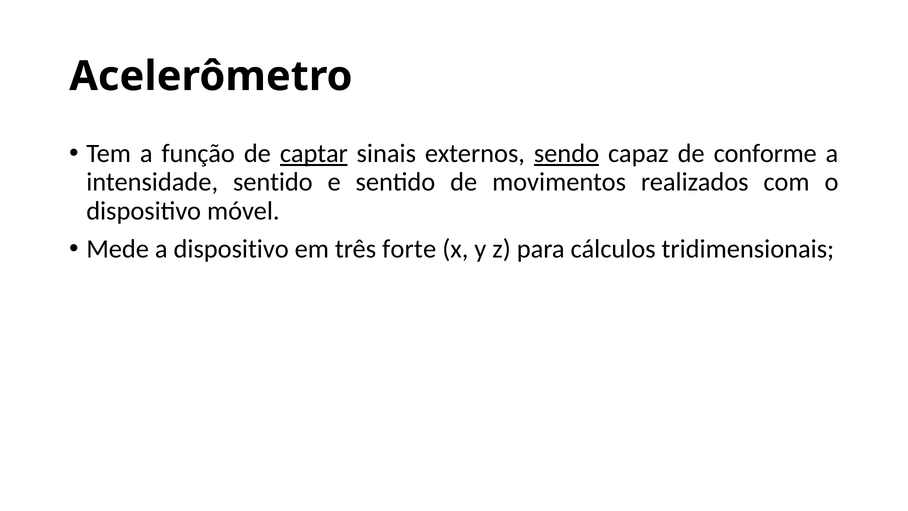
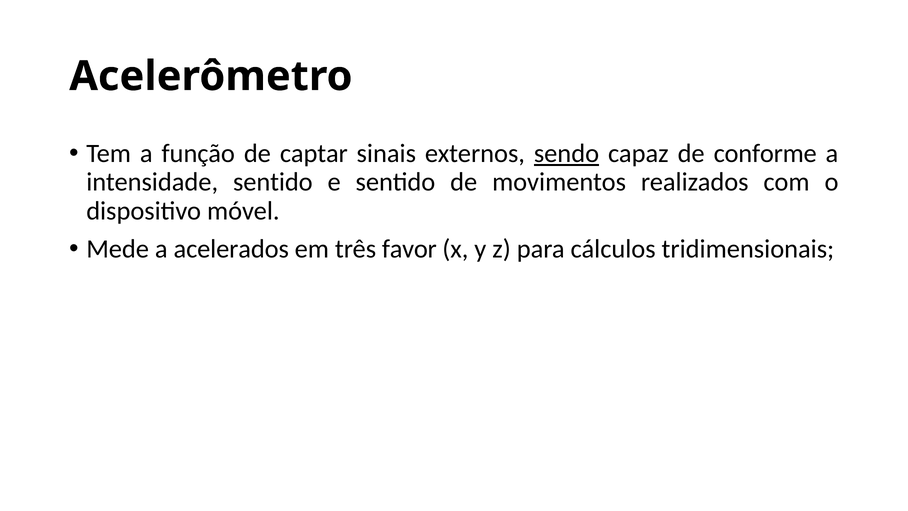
captar underline: present -> none
a dispositivo: dispositivo -> acelerados
forte: forte -> favor
